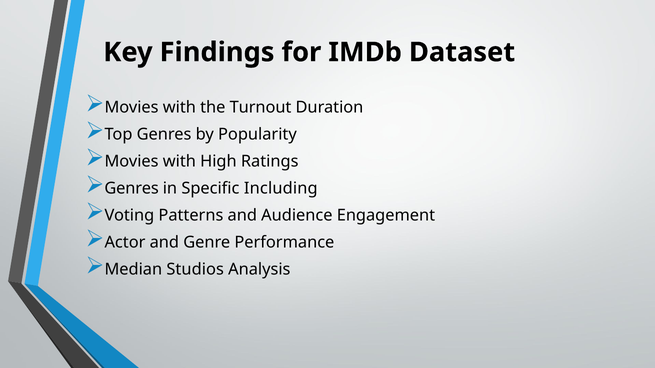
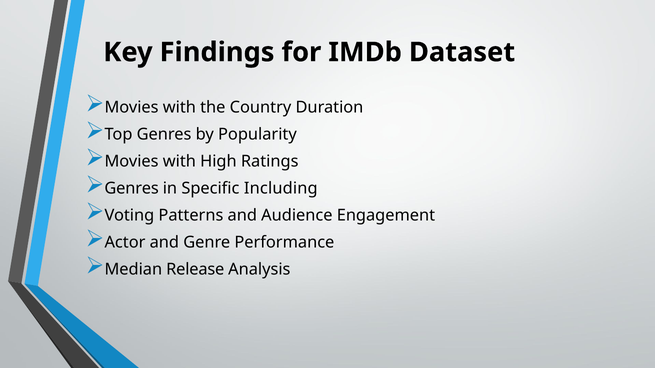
Turnout: Turnout -> Country
Studios: Studios -> Release
